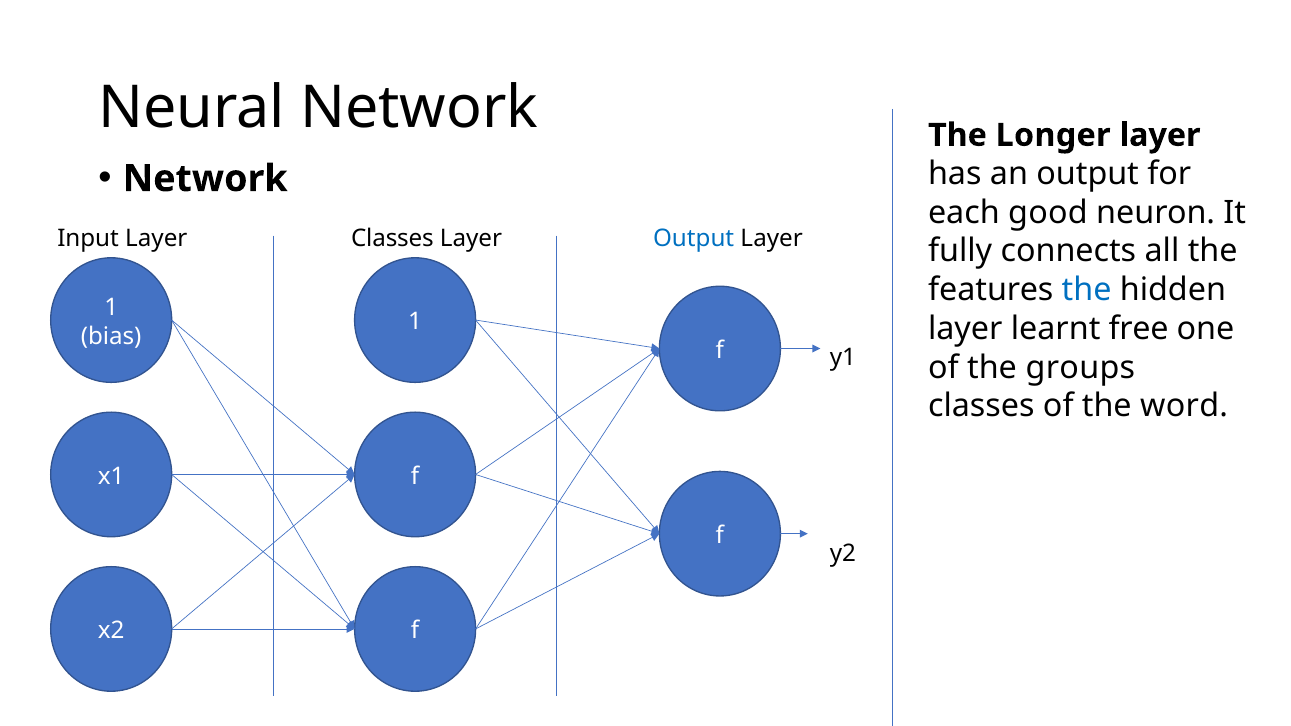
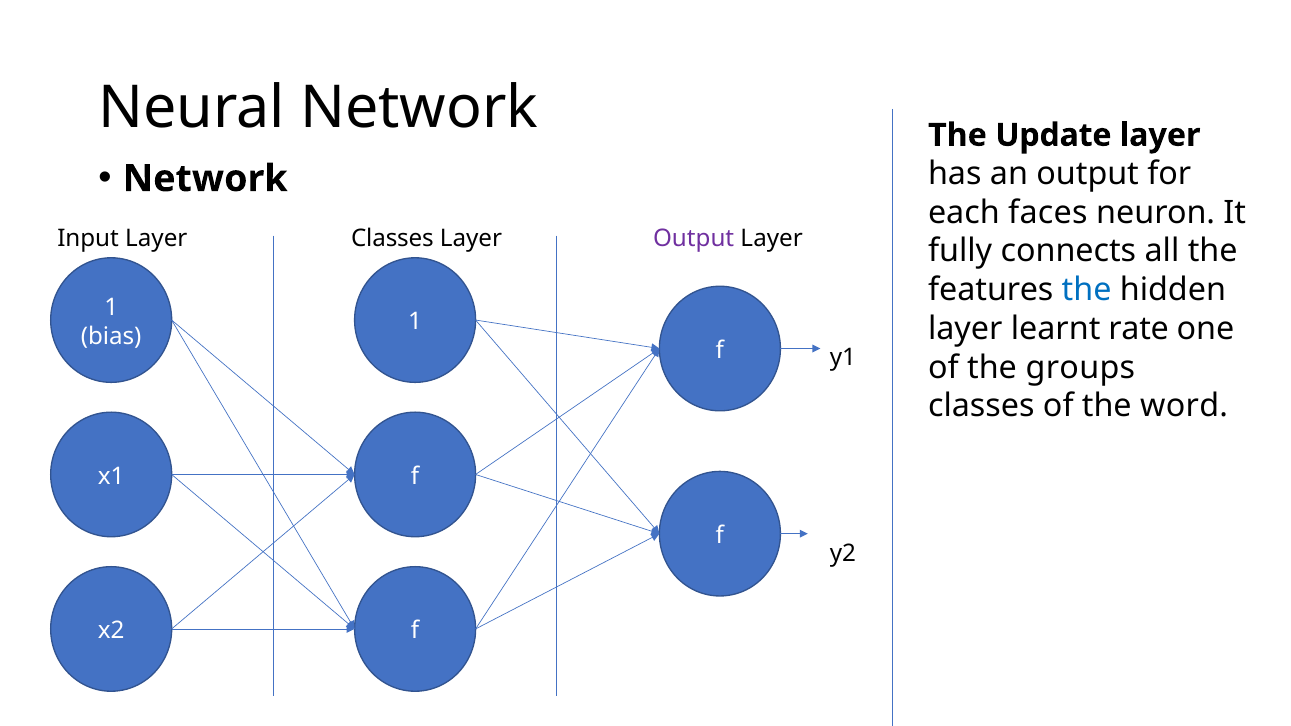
Longer: Longer -> Update
good: good -> faces
Output at (694, 239) colour: blue -> purple
free: free -> rate
